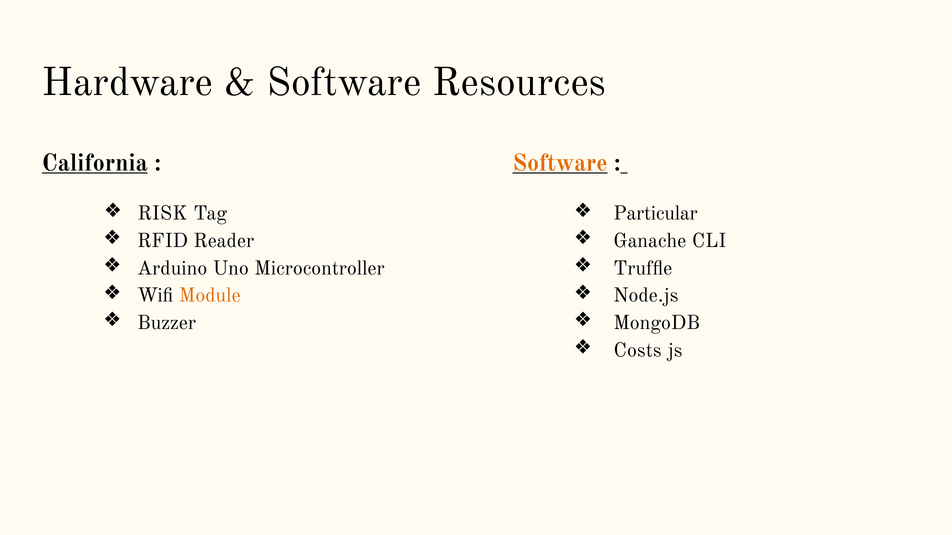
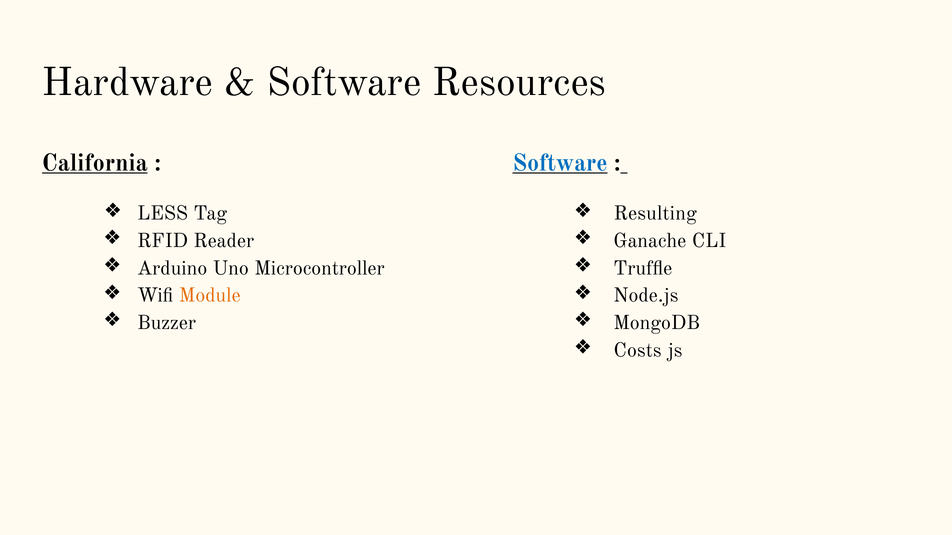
Software at (560, 163) colour: orange -> blue
RISK: RISK -> LESS
Particular: Particular -> Resulting
